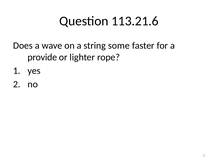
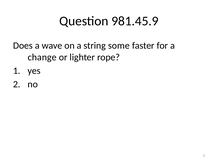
113.21.6: 113.21.6 -> 981.45.9
provide: provide -> change
